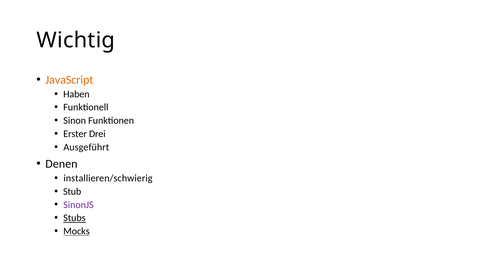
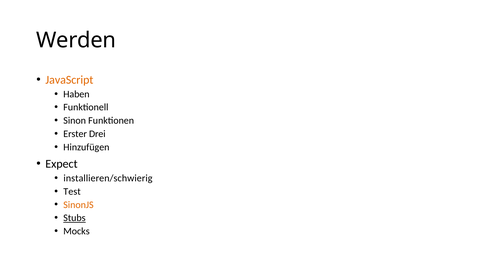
Wichtig: Wichtig -> Werden
Ausgeführt: Ausgeführt -> Hinzufügen
Denen: Denen -> Expect
Stub: Stub -> Test
SinonJS colour: purple -> orange
Mocks underline: present -> none
